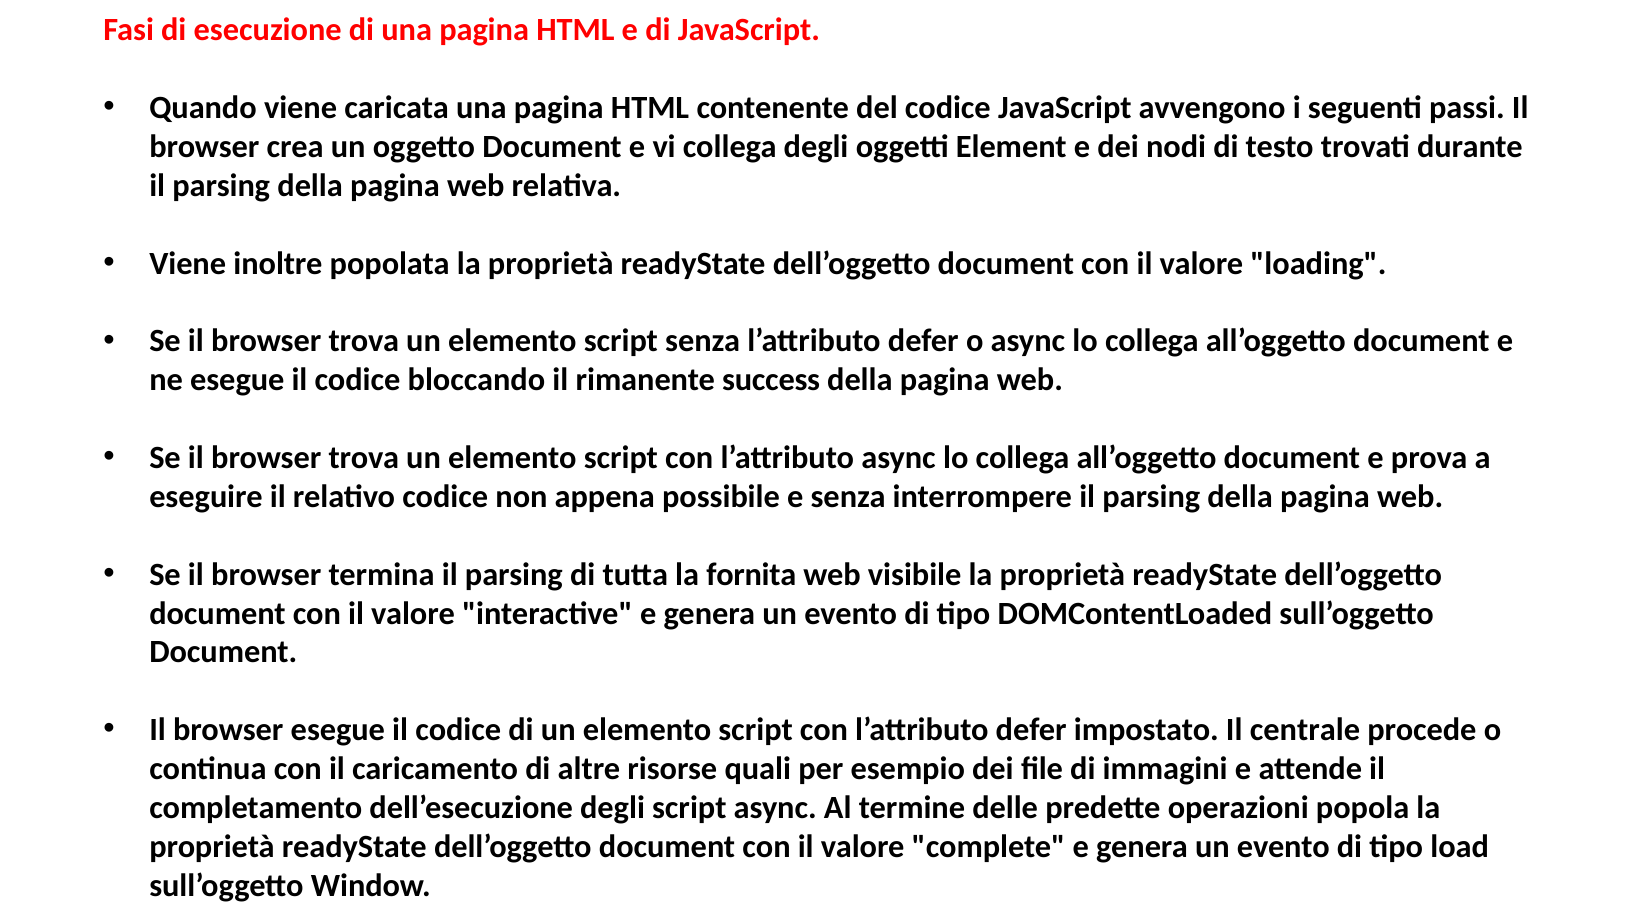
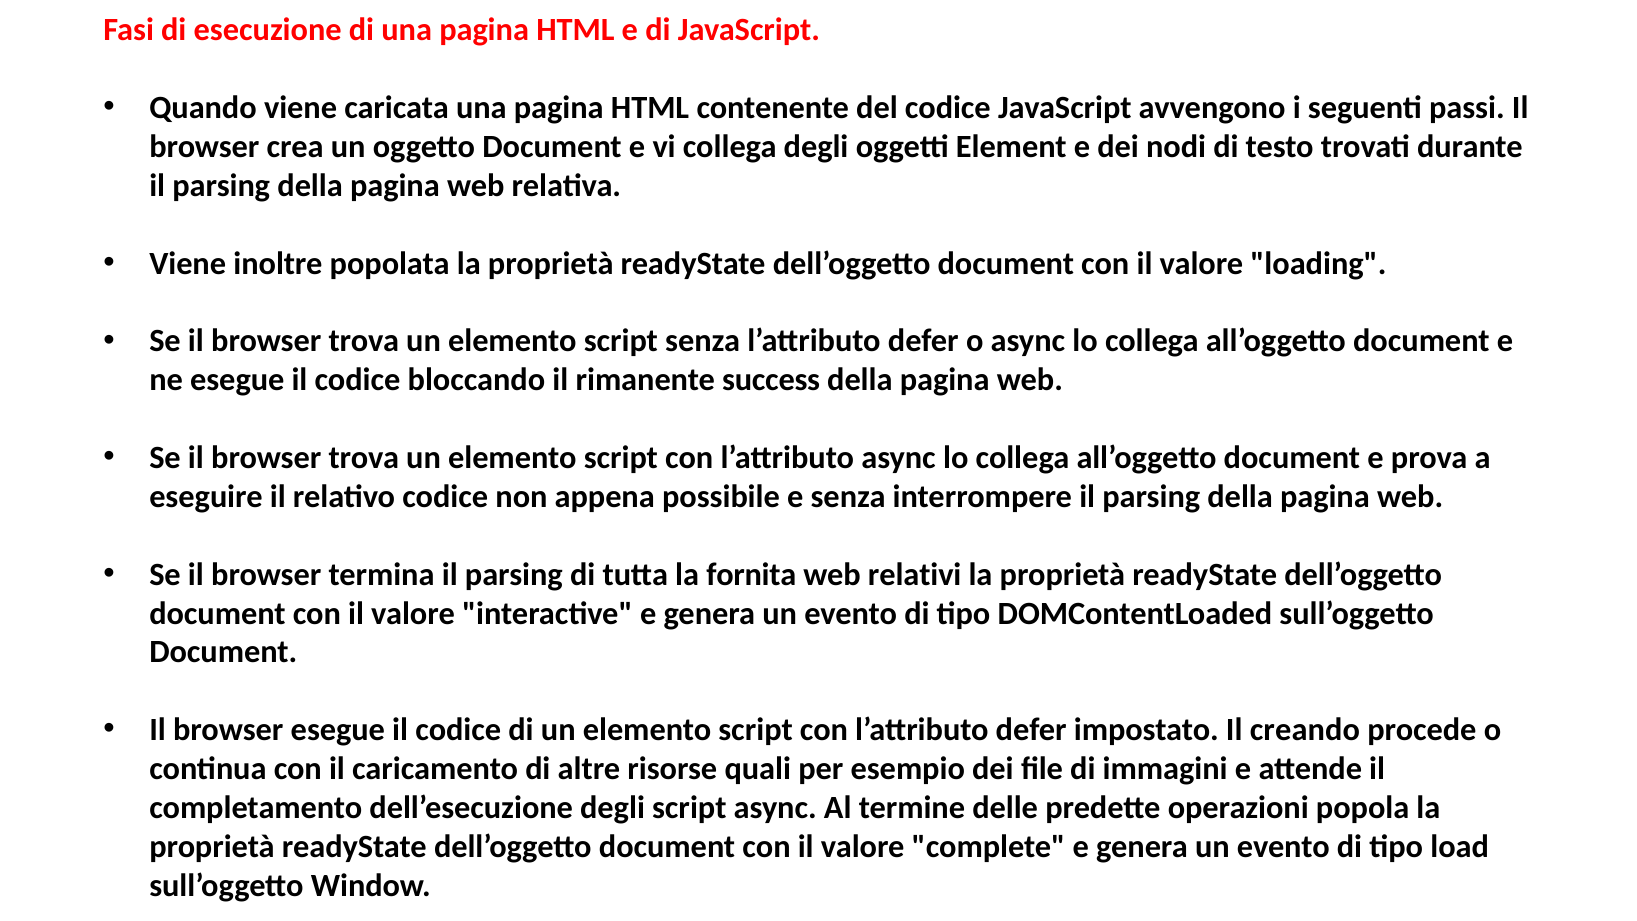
visibile: visibile -> relativi
centrale: centrale -> creando
